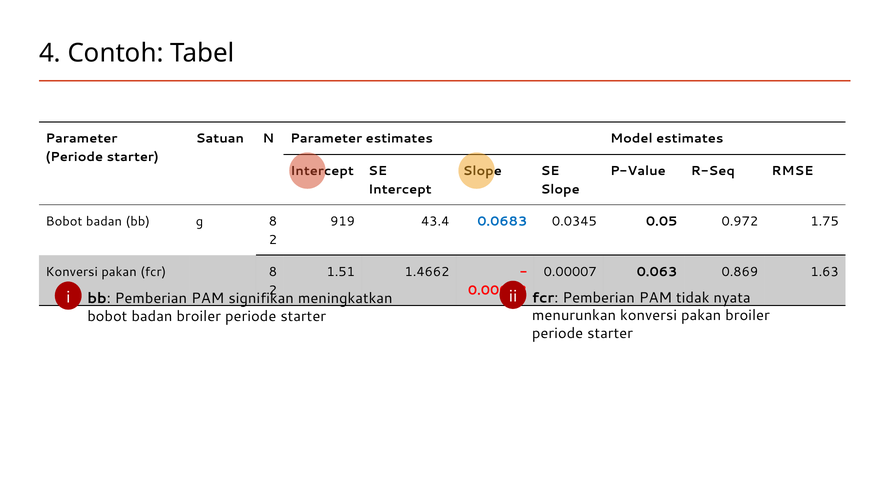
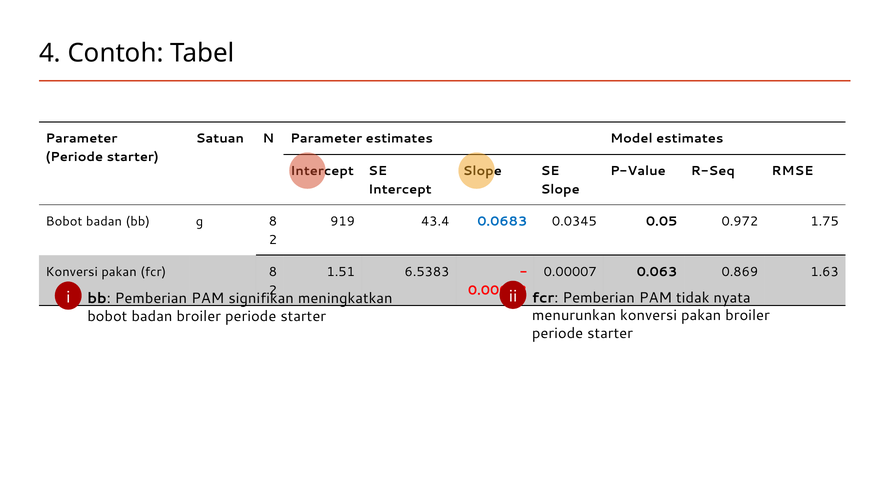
1.4662: 1.4662 -> 6.5383
